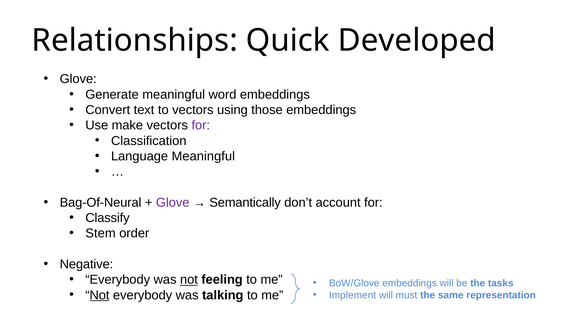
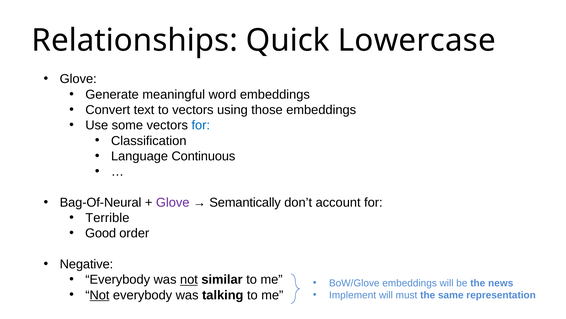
Developed: Developed -> Lowercase
make: make -> some
for at (201, 125) colour: purple -> blue
Language Meaningful: Meaningful -> Continuous
Classify: Classify -> Terrible
Stem: Stem -> Good
feeling: feeling -> similar
tasks: tasks -> news
